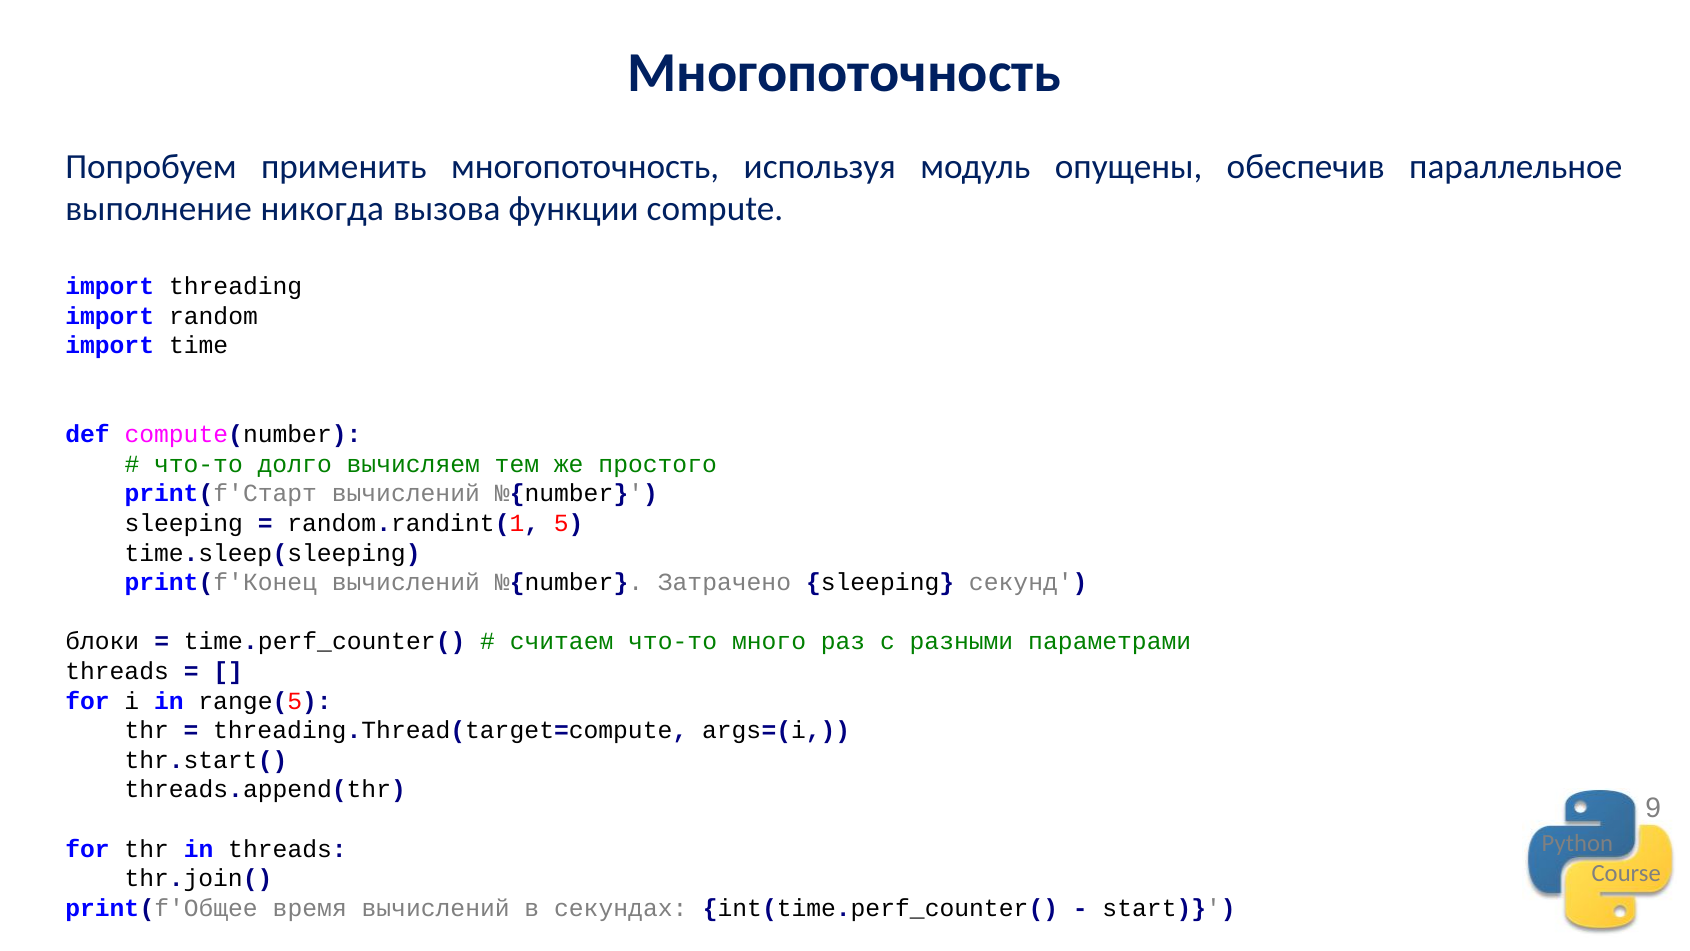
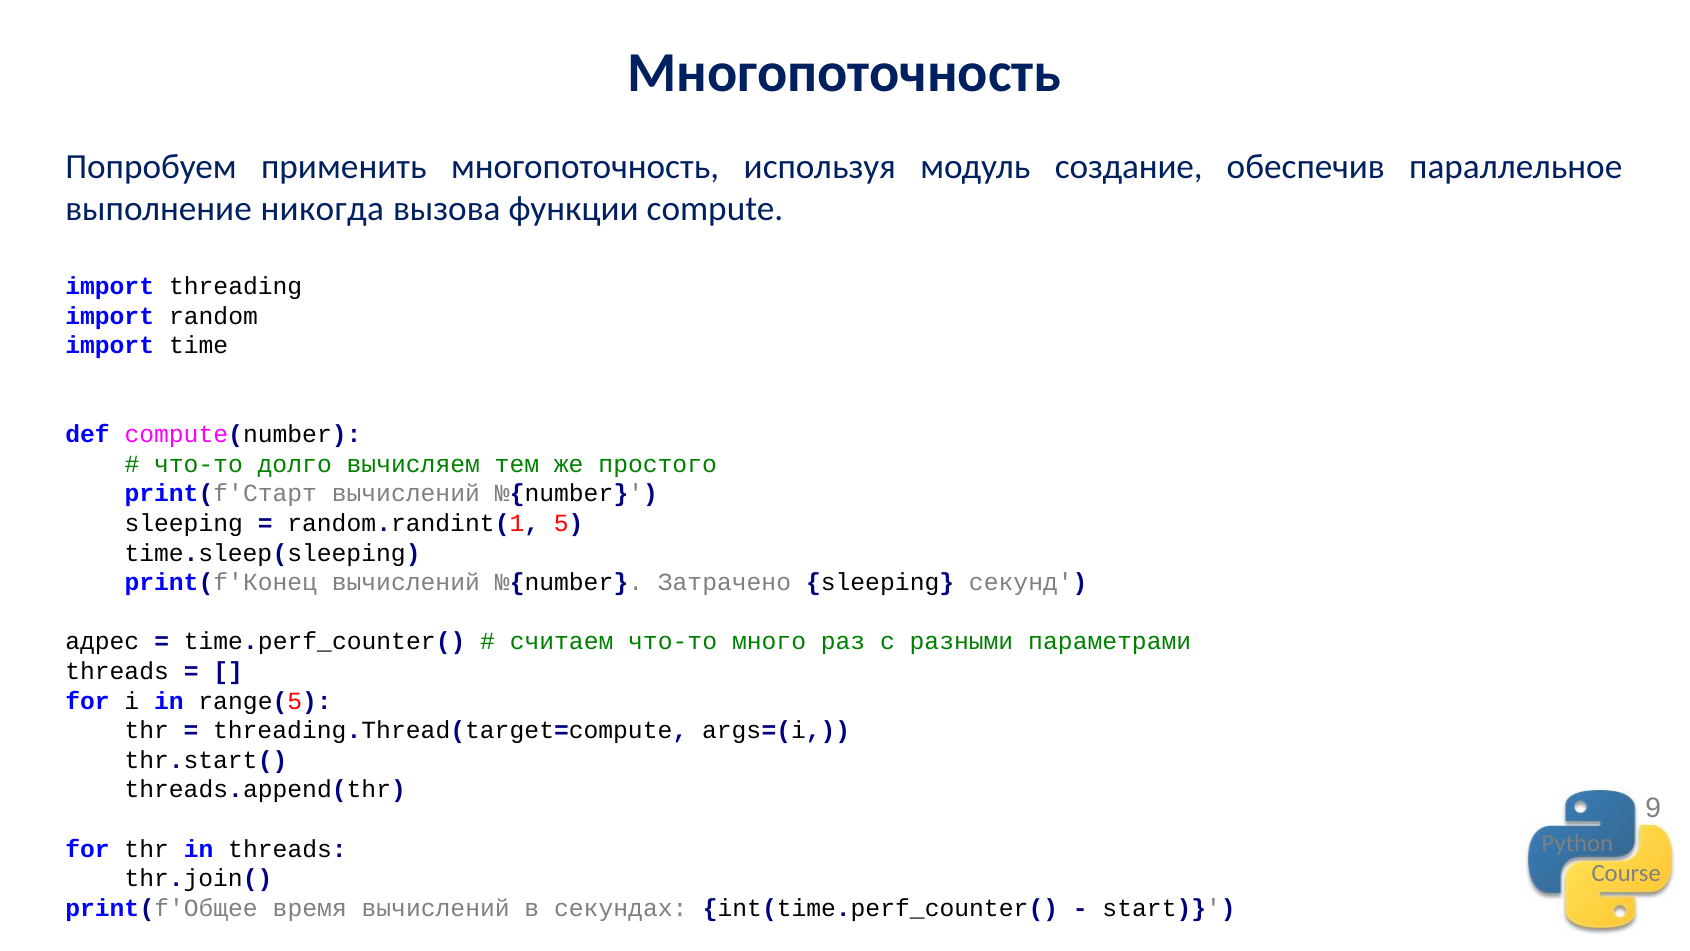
опущены: опущены -> создание
блоки: блоки -> адрес
